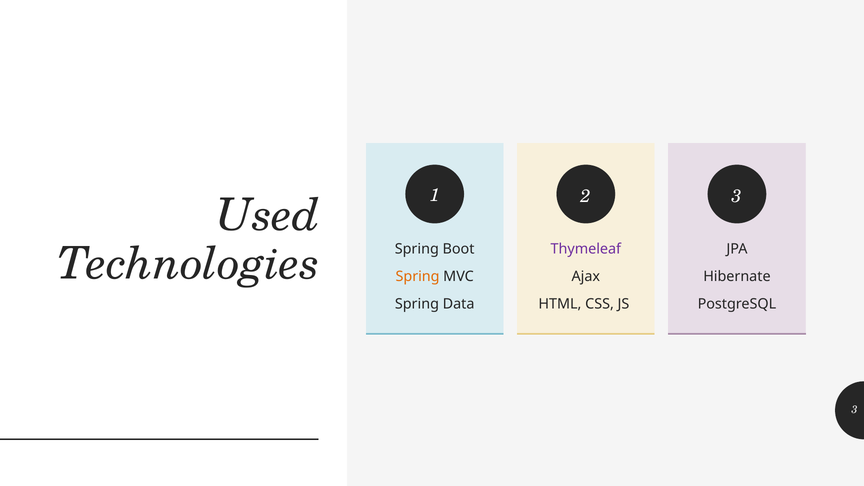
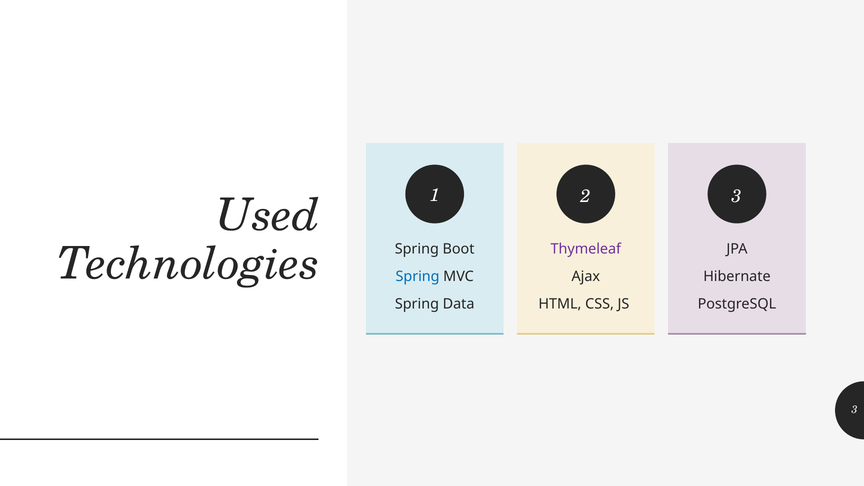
Spring at (418, 277) colour: orange -> blue
